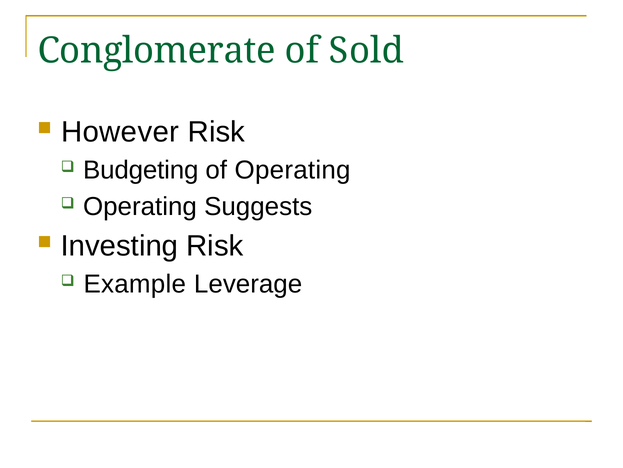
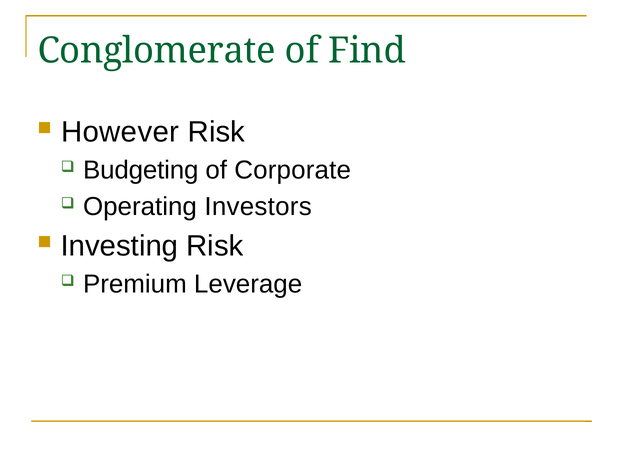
Sold: Sold -> Find
of Operating: Operating -> Corporate
Suggests: Suggests -> Investors
Example: Example -> Premium
